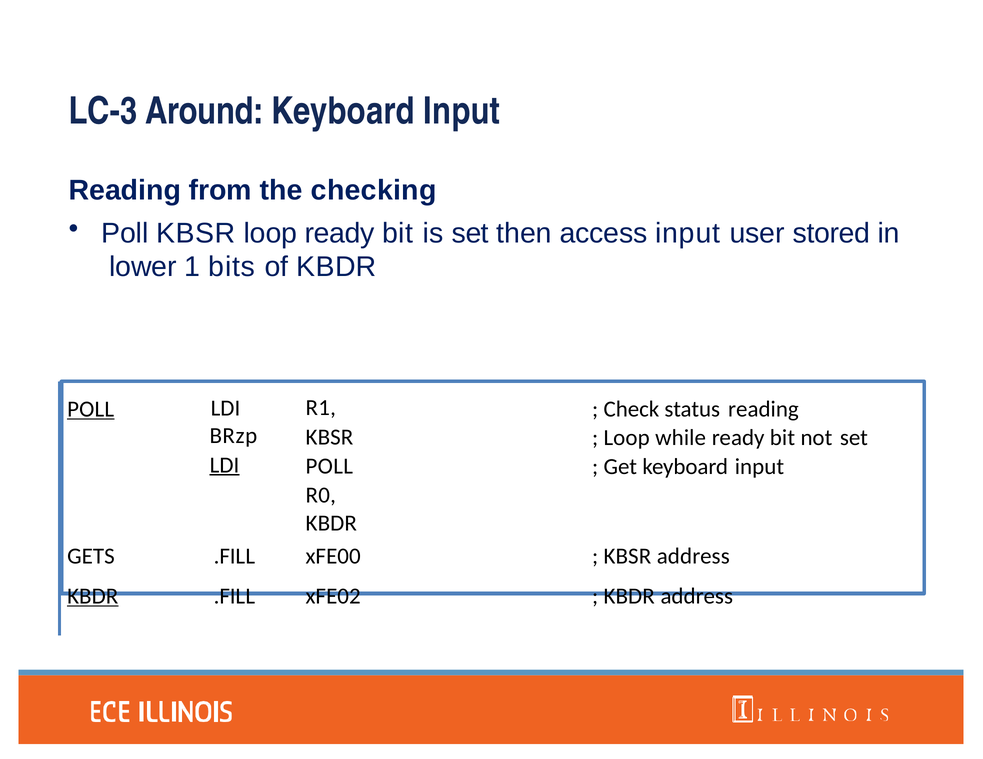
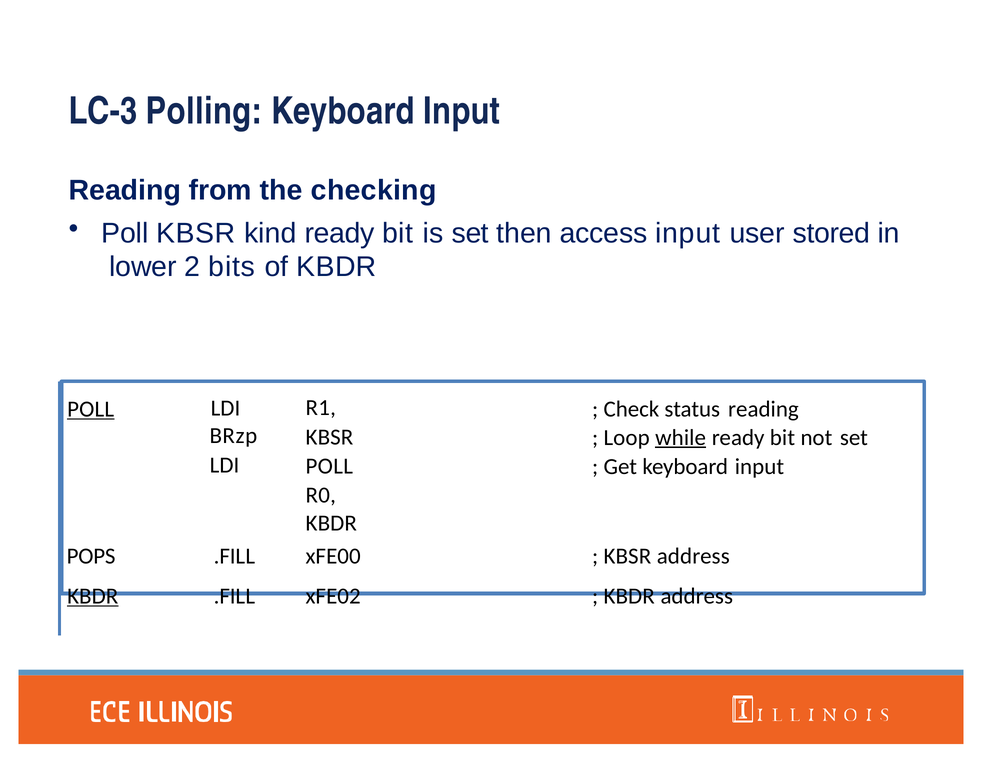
Around: Around -> Polling
KBSR loop: loop -> kind
1: 1 -> 2
while underline: none -> present
LDI at (225, 465) underline: present -> none
GETS: GETS -> POPS
